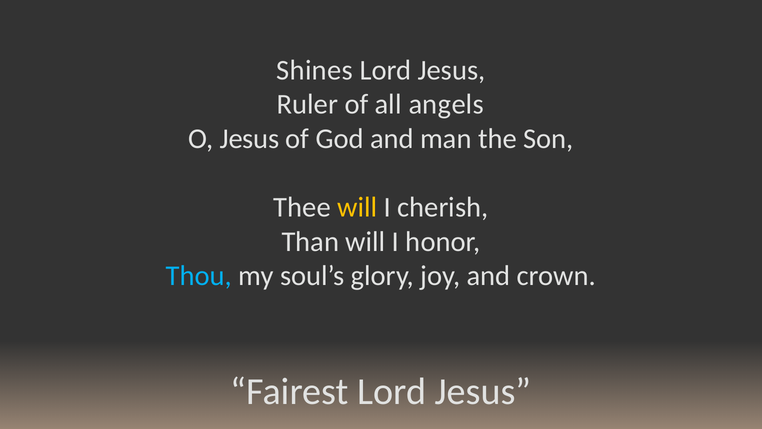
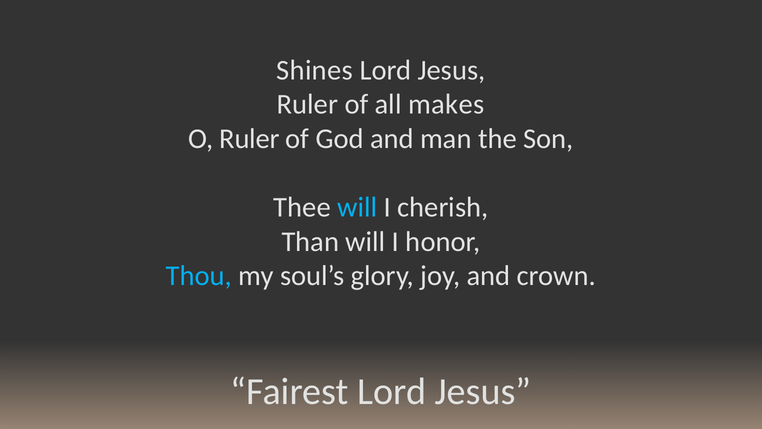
angels: angels -> makes
O Jesus: Jesus -> Ruler
will at (357, 207) colour: yellow -> light blue
